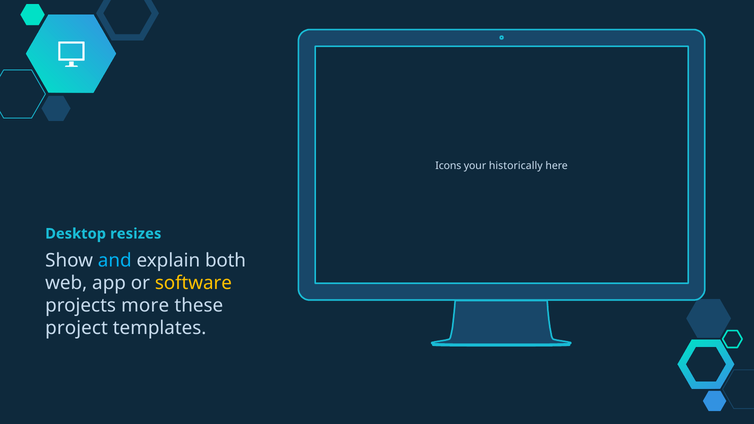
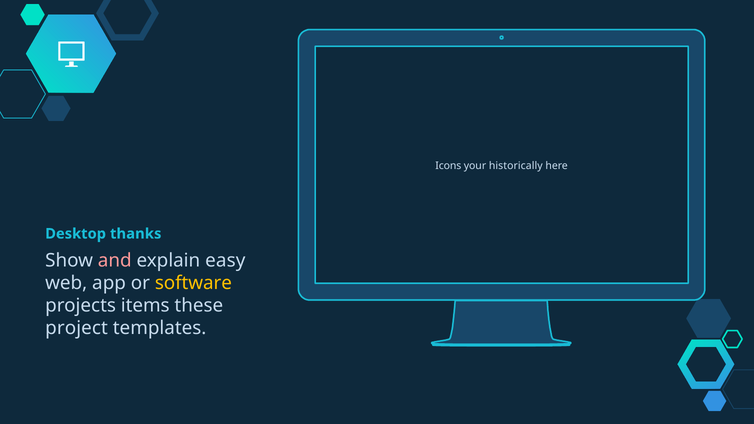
resizes: resizes -> thanks
and colour: light blue -> pink
both: both -> easy
more: more -> items
